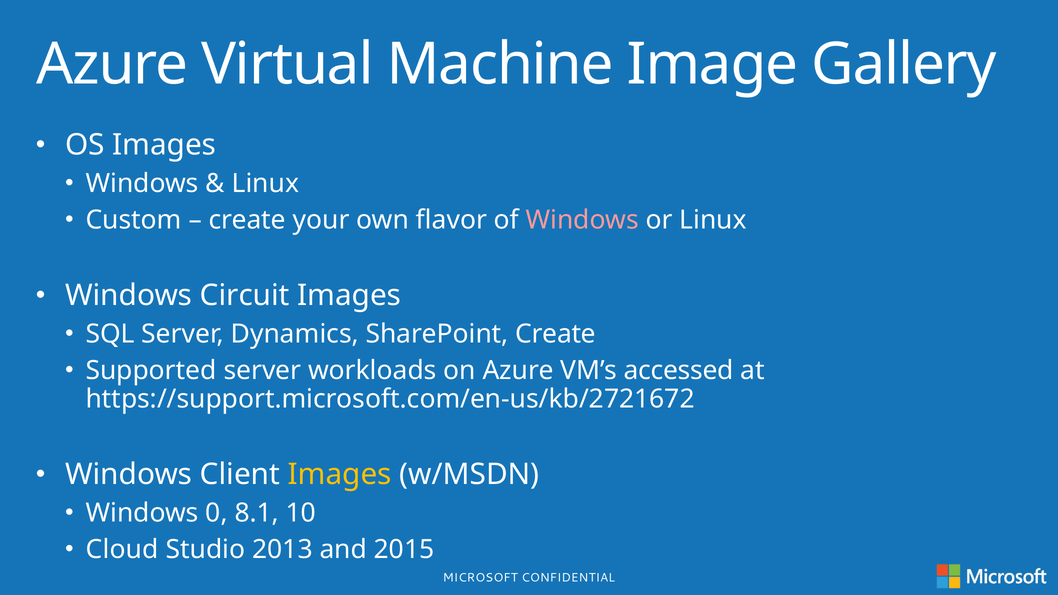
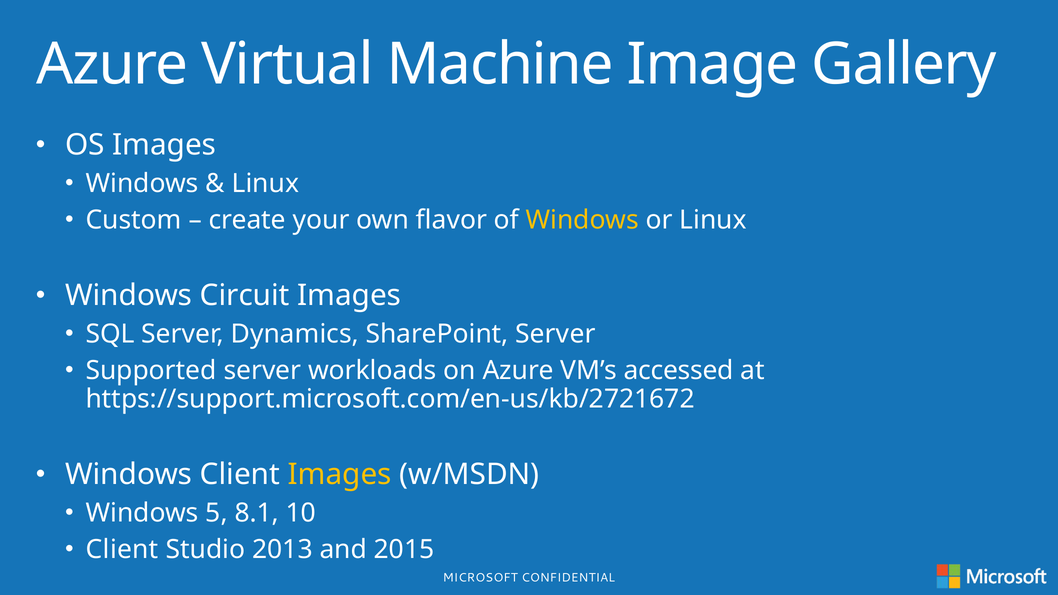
Windows at (582, 220) colour: pink -> yellow
SharePoint Create: Create -> Server
0: 0 -> 5
Cloud at (122, 549): Cloud -> Client
